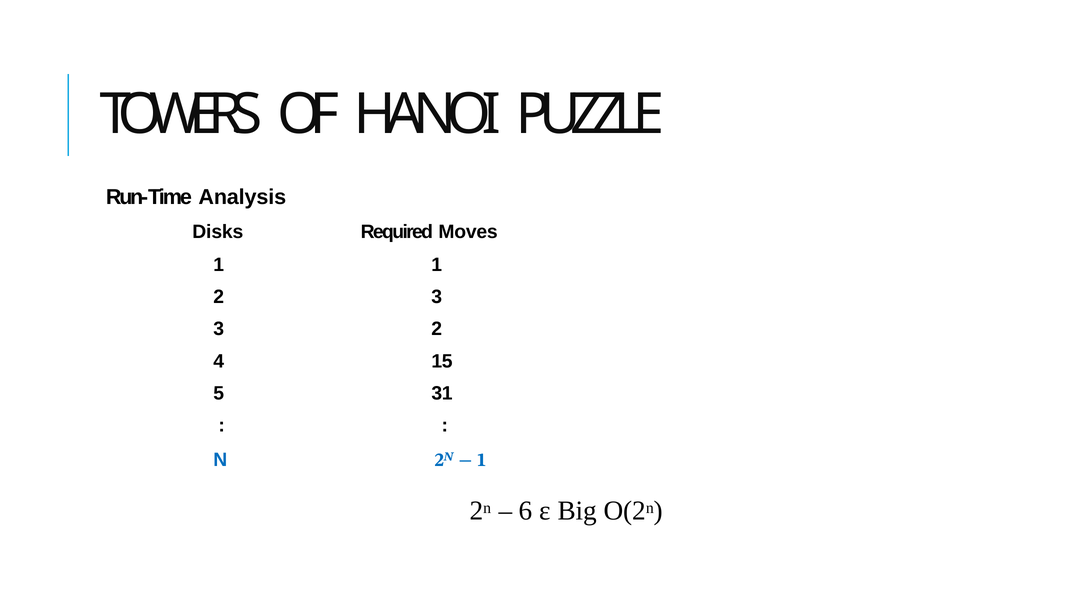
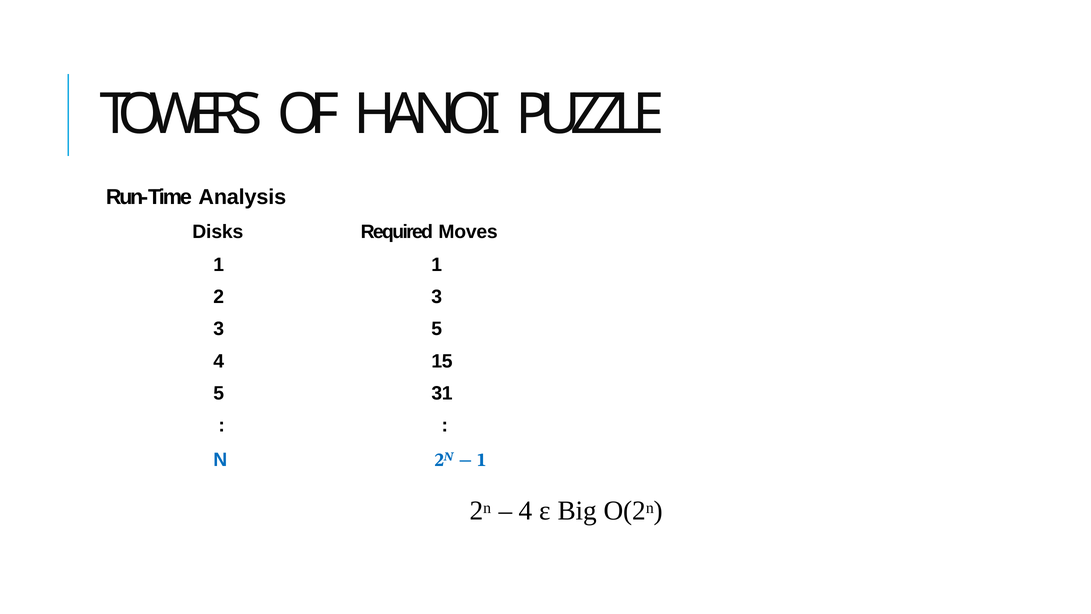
3 2: 2 -> 5
6 at (526, 511): 6 -> 4
